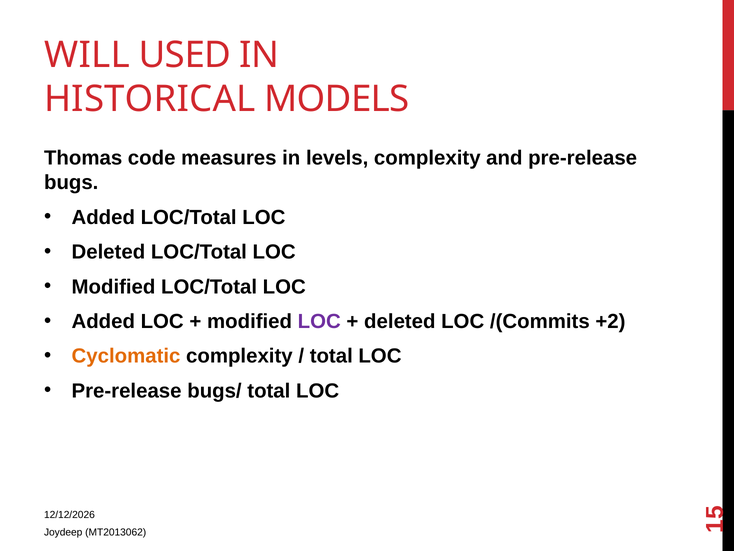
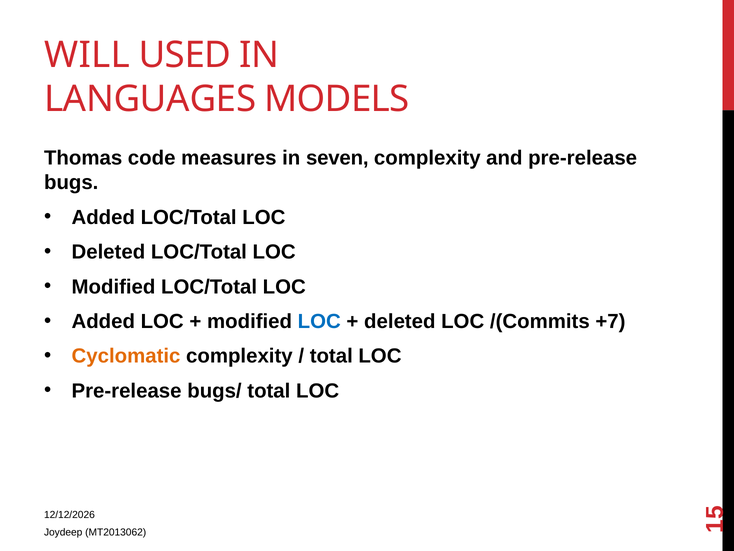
HISTORICAL: HISTORICAL -> LANGUAGES
levels: levels -> seven
LOC at (319, 321) colour: purple -> blue
+2: +2 -> +7
